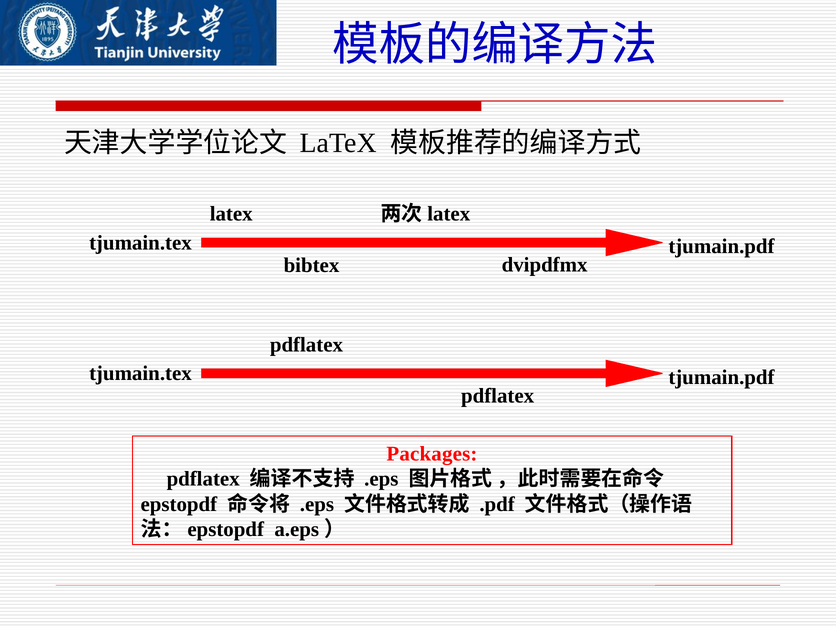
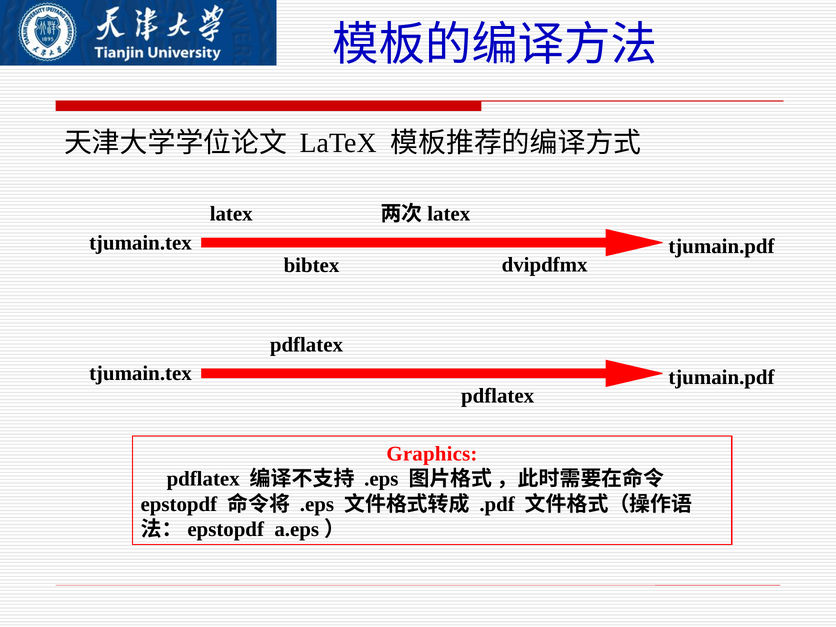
Packages: Packages -> Graphics
